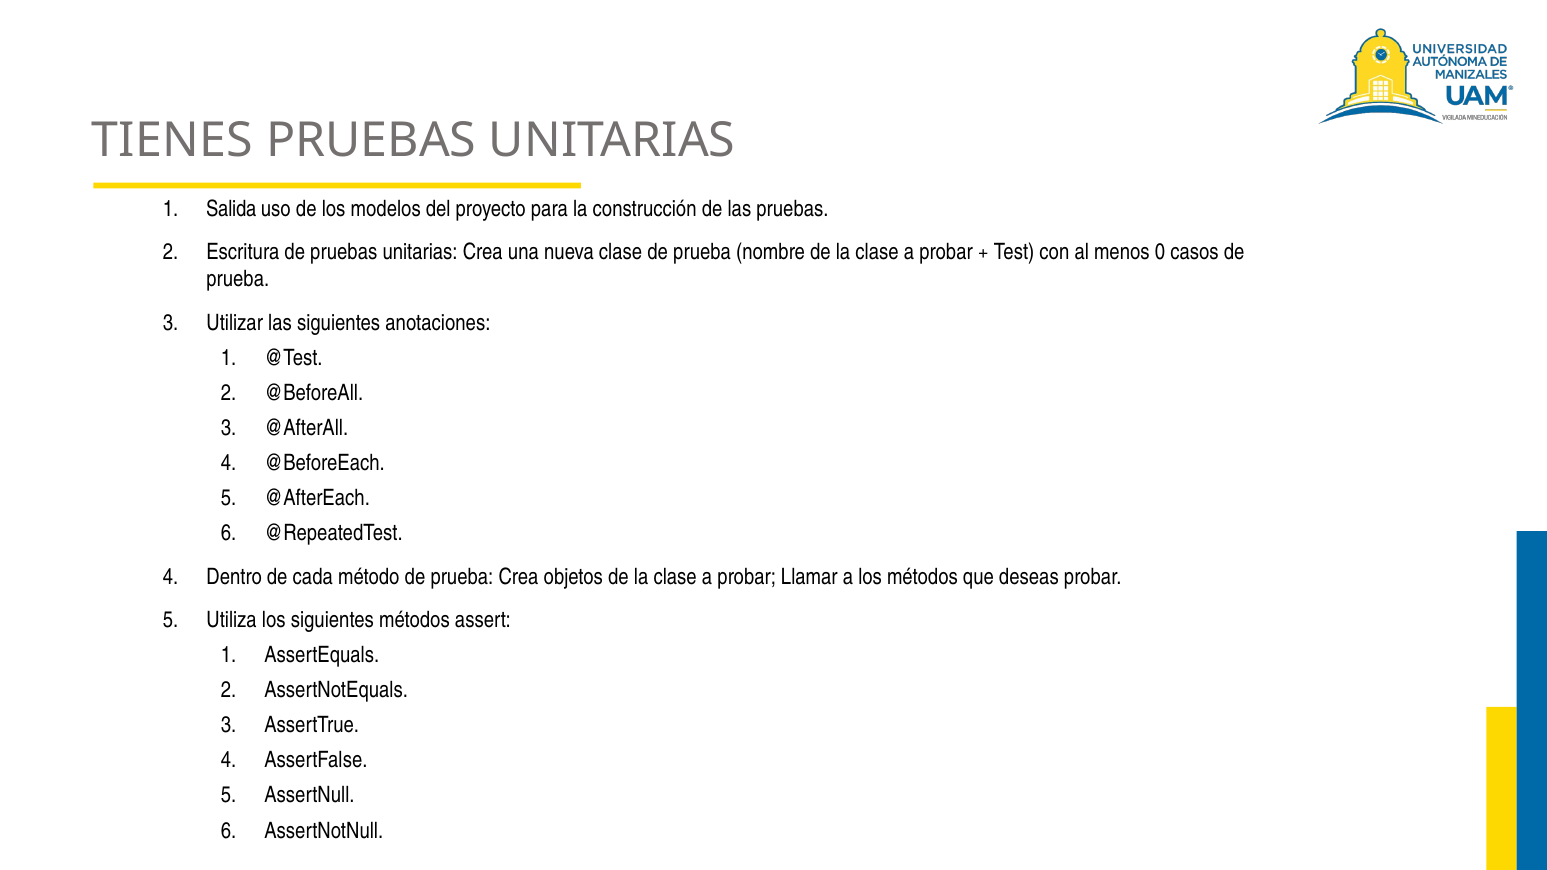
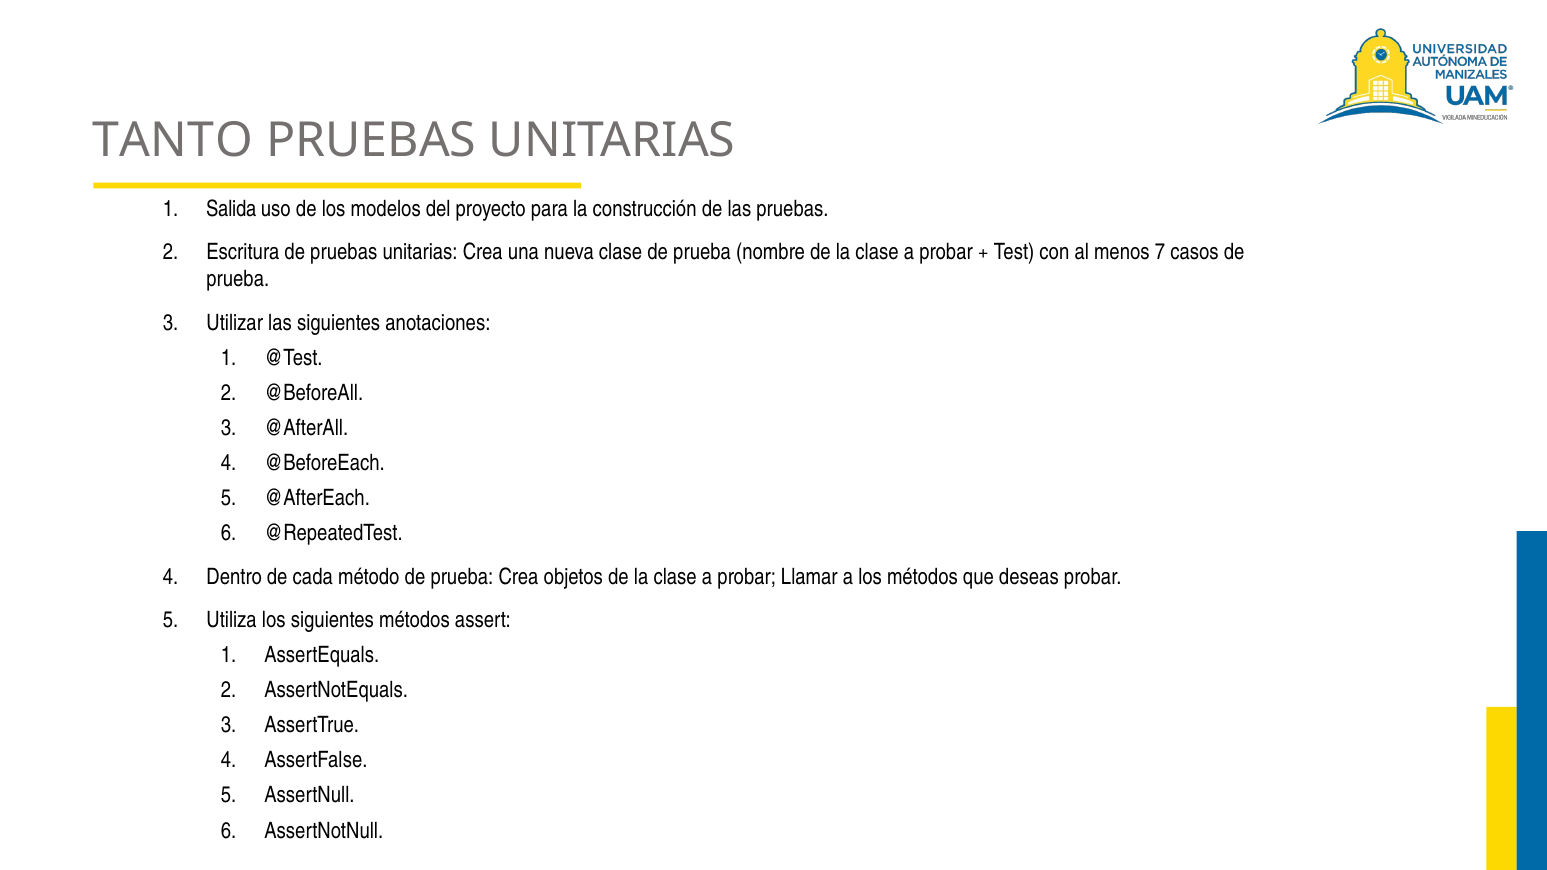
TIENES: TIENES -> TANTO
0: 0 -> 7
